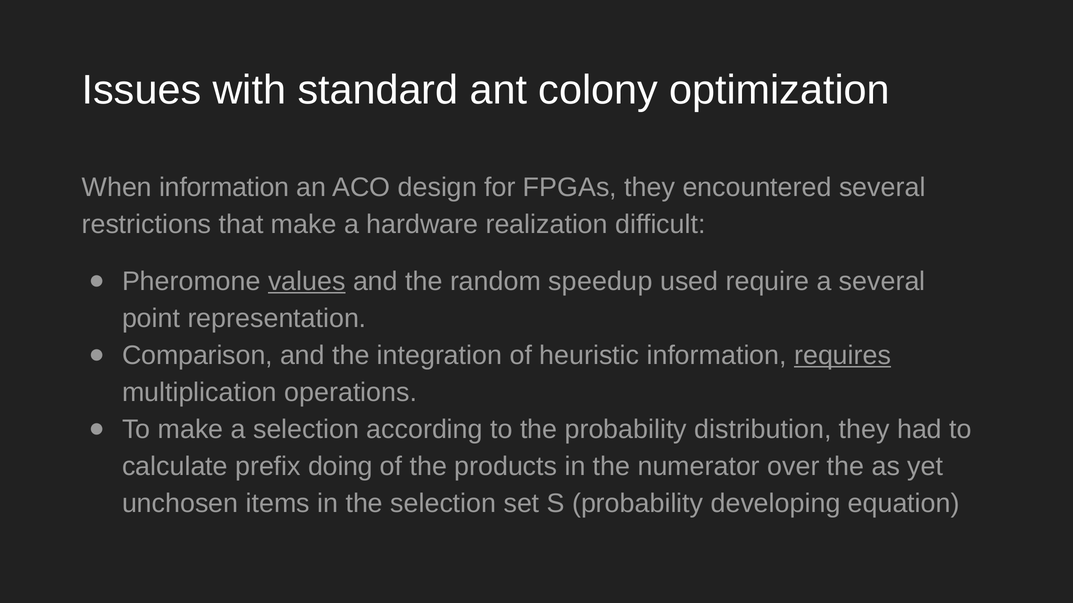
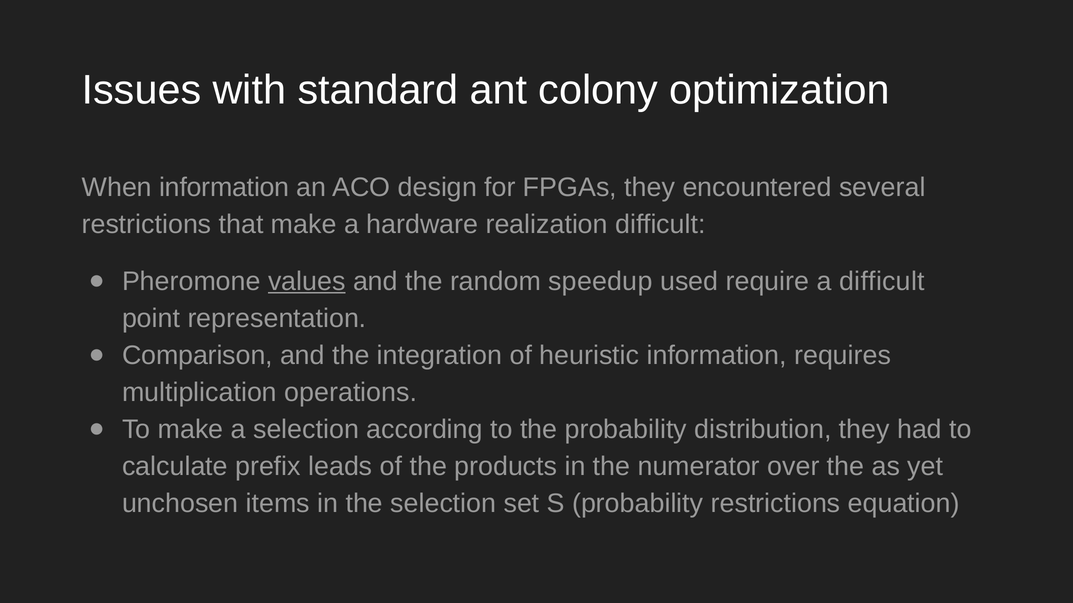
a several: several -> difficult
requires underline: present -> none
doing: doing -> leads
probability developing: developing -> restrictions
